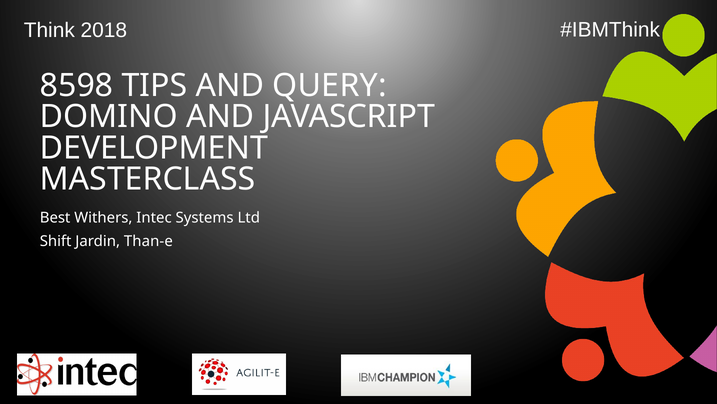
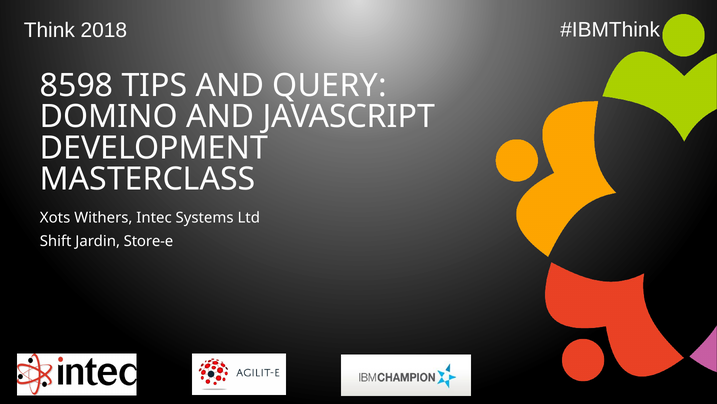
Best: Best -> Xots
Than-e: Than-e -> Store-e
